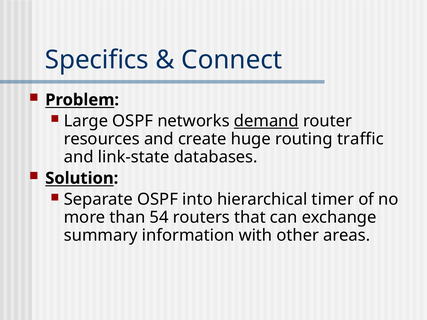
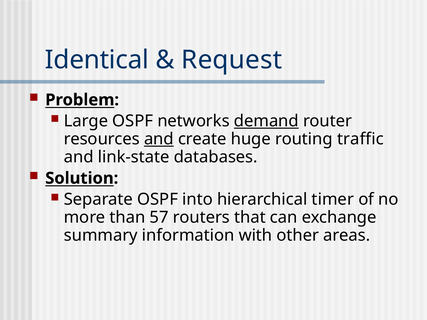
Specifics: Specifics -> Identical
Connect: Connect -> Request
and at (159, 139) underline: none -> present
54: 54 -> 57
